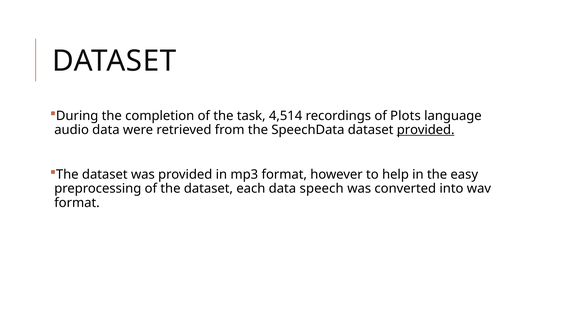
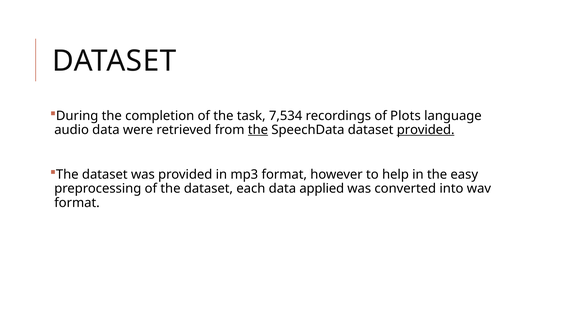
4,514: 4,514 -> 7,534
the at (258, 130) underline: none -> present
speech: speech -> applied
